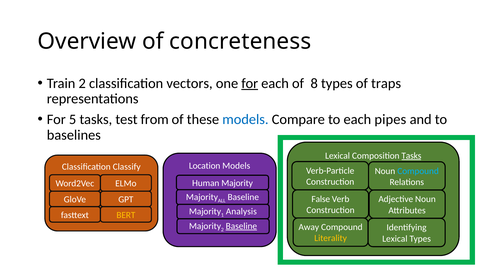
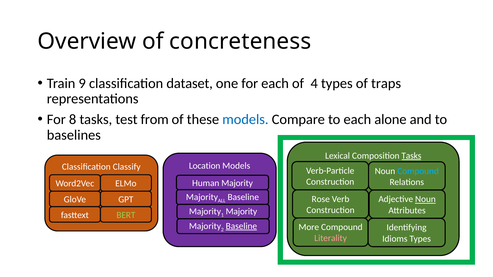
Train 2: 2 -> 9
vectors: vectors -> dataset
for at (250, 83) underline: present -> none
8: 8 -> 4
5: 5 -> 8
pipes: pipes -> alone
False: False -> Rose
Noun at (425, 199) underline: none -> present
Analysis at (241, 212): Analysis -> Majority
BERT colour: yellow -> light green
Away: Away -> More
Literality colour: yellow -> pink
Lexical at (395, 239): Lexical -> Idioms
